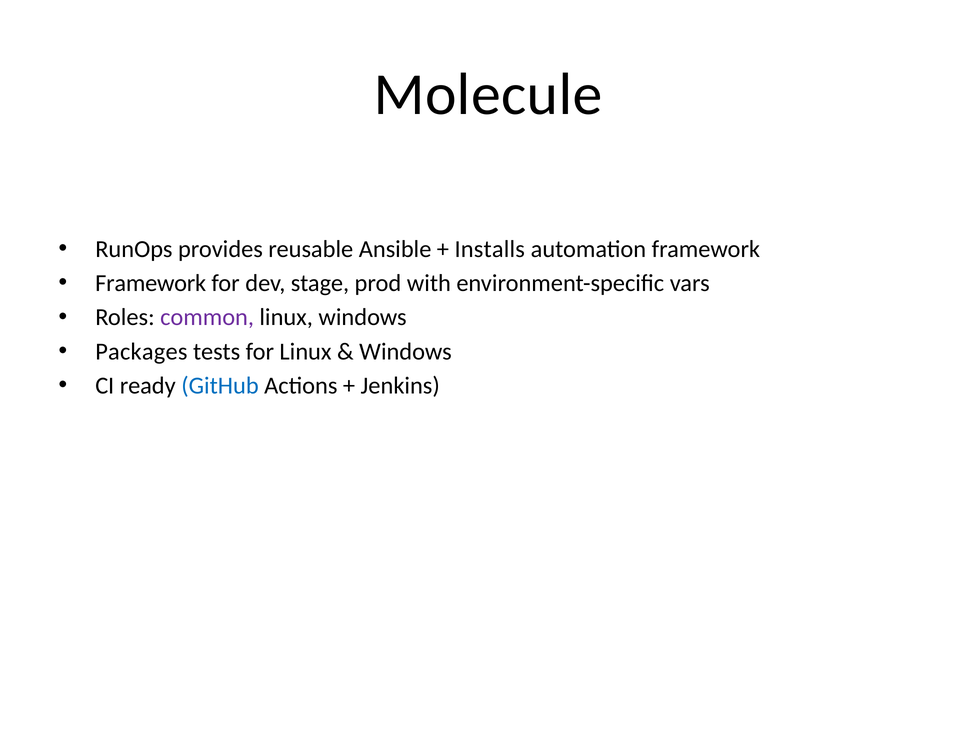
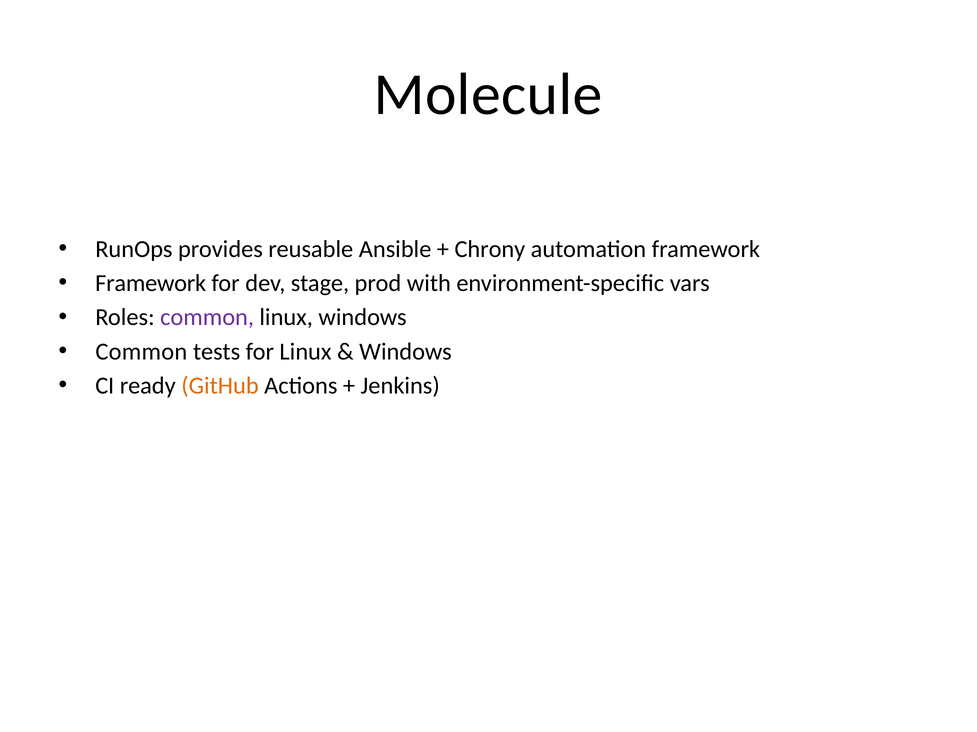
Installs: Installs -> Chrony
Packages at (141, 352): Packages -> Common
GitHub colour: blue -> orange
